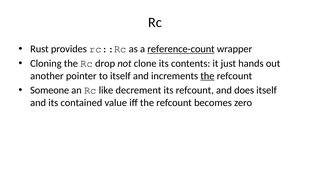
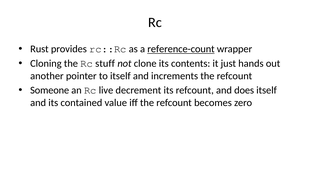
drop: drop -> stuff
the at (207, 76) underline: present -> none
like: like -> live
